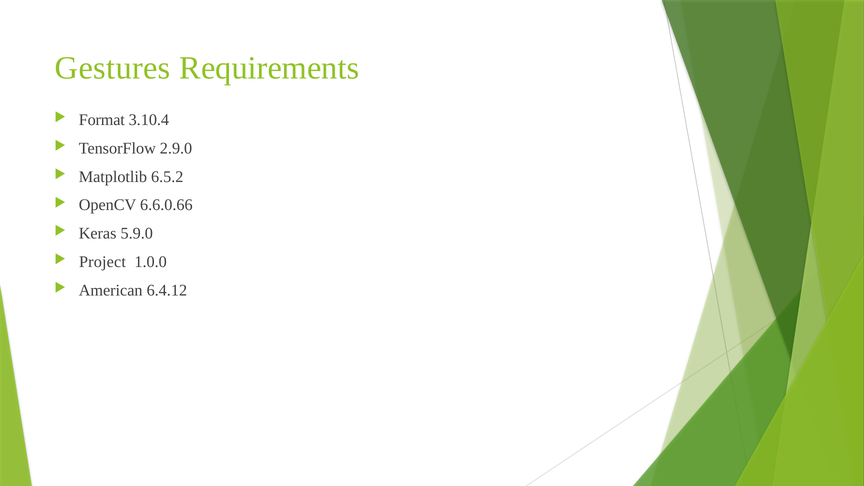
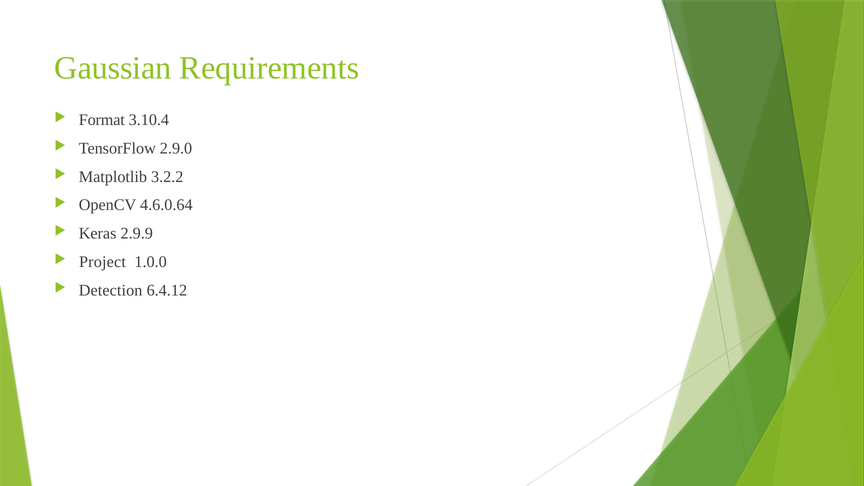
Gestures: Gestures -> Gaussian
6.5.2: 6.5.2 -> 3.2.2
6.6.0.66: 6.6.0.66 -> 4.6.0.64
5.9.0: 5.9.0 -> 2.9.9
American: American -> Detection
